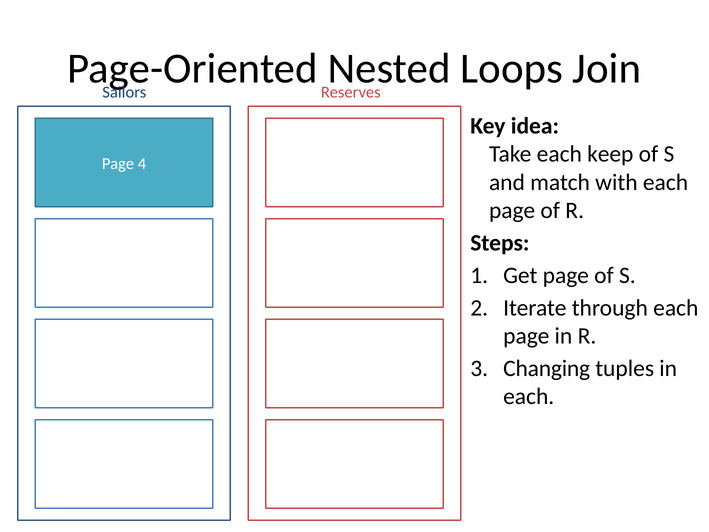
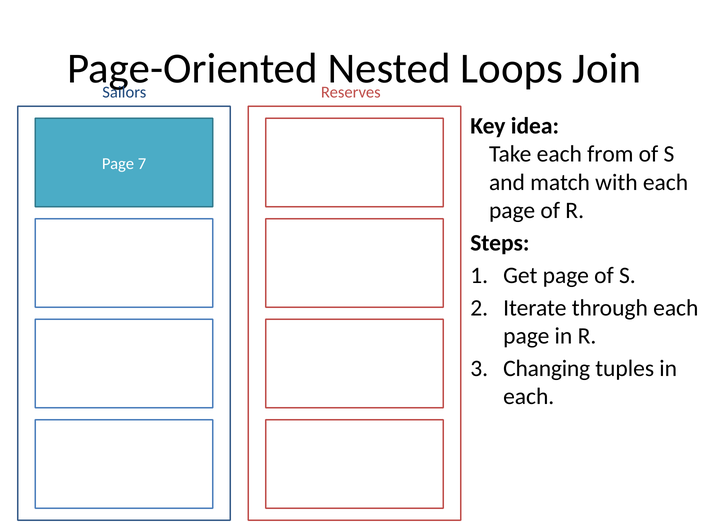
keep: keep -> from
4: 4 -> 7
